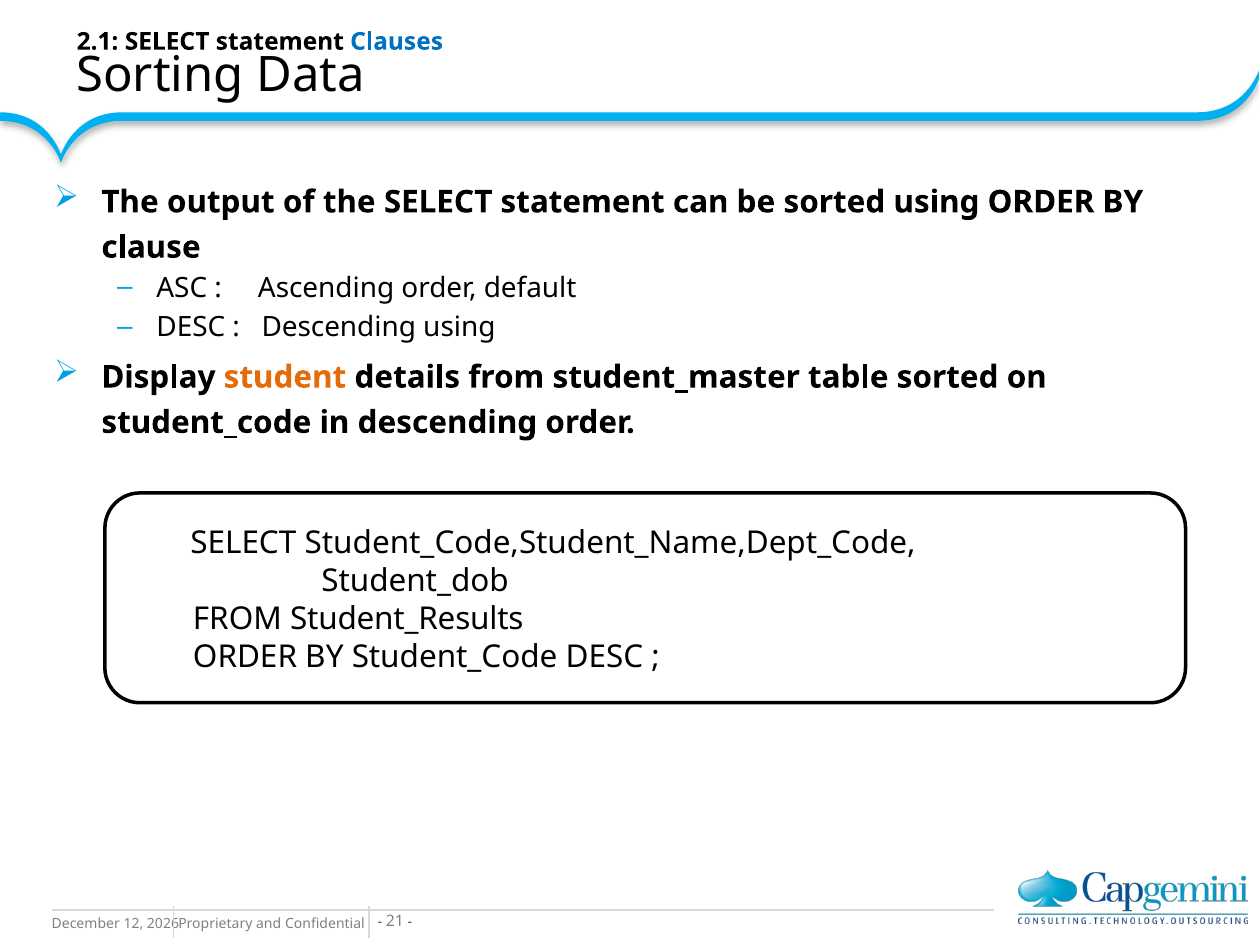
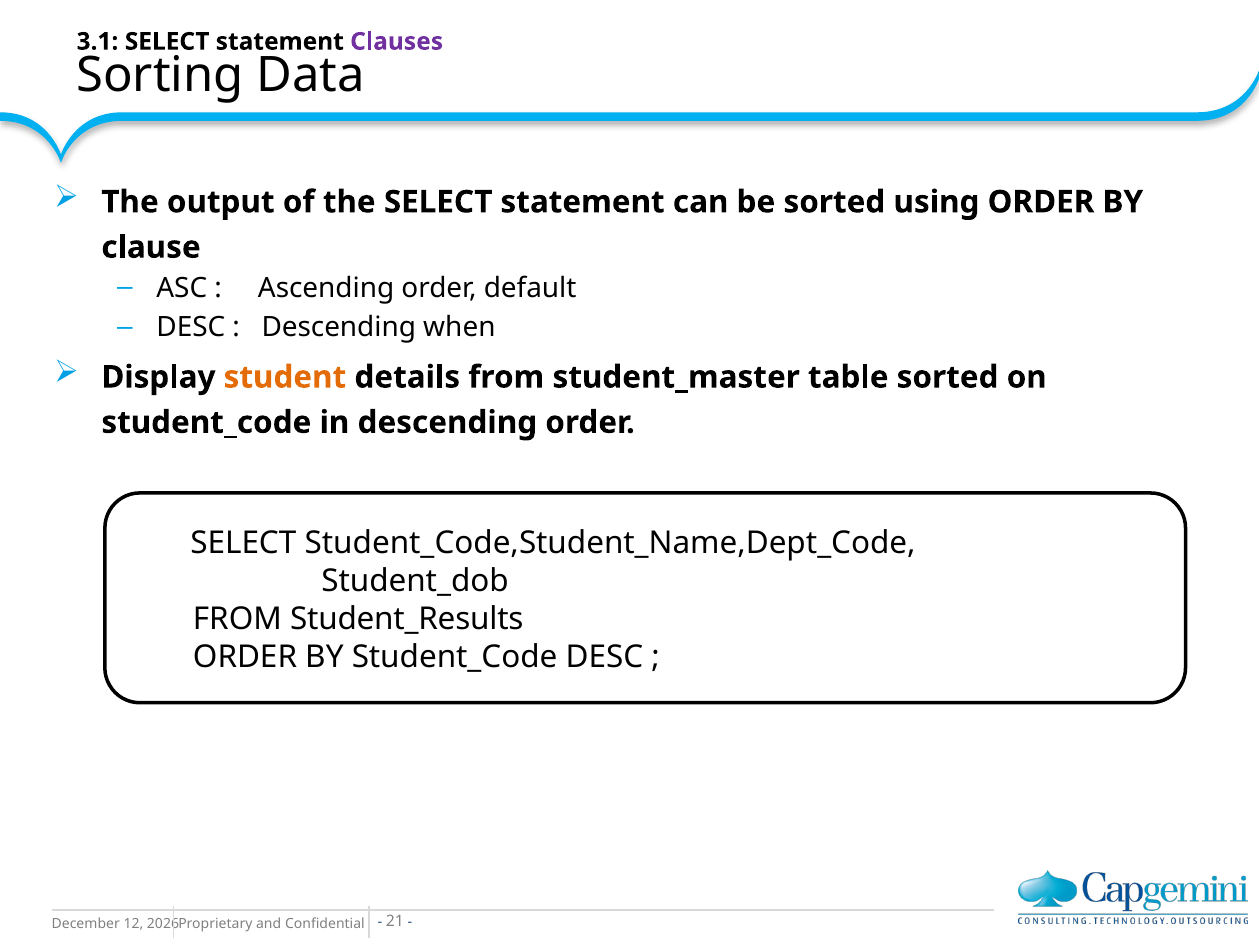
2.1: 2.1 -> 3.1
Clauses colour: blue -> purple
Descending using: using -> when
